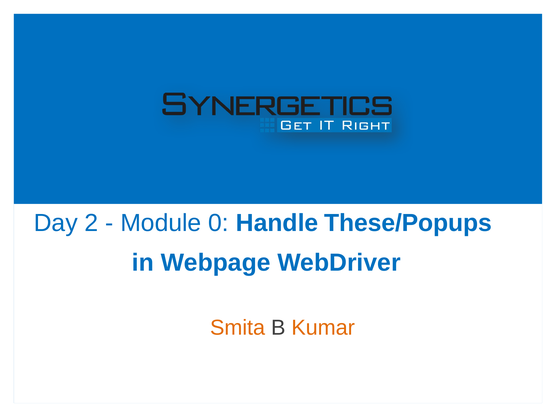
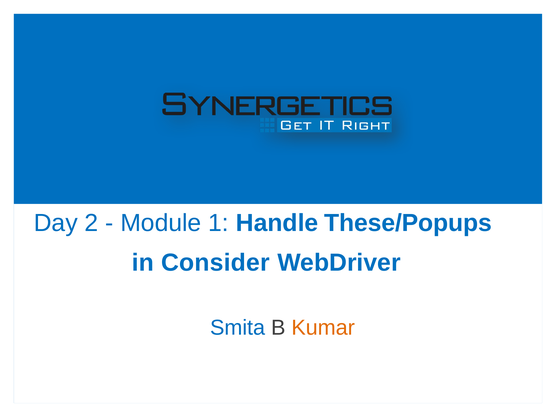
0: 0 -> 1
Webpage: Webpage -> Consider
Smita colour: orange -> blue
